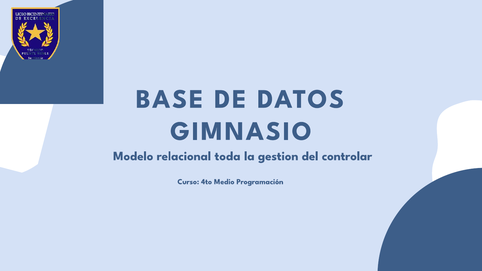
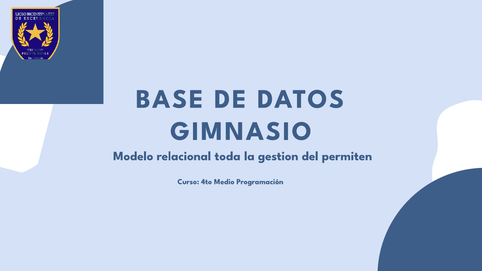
controlar: controlar -> permiten
